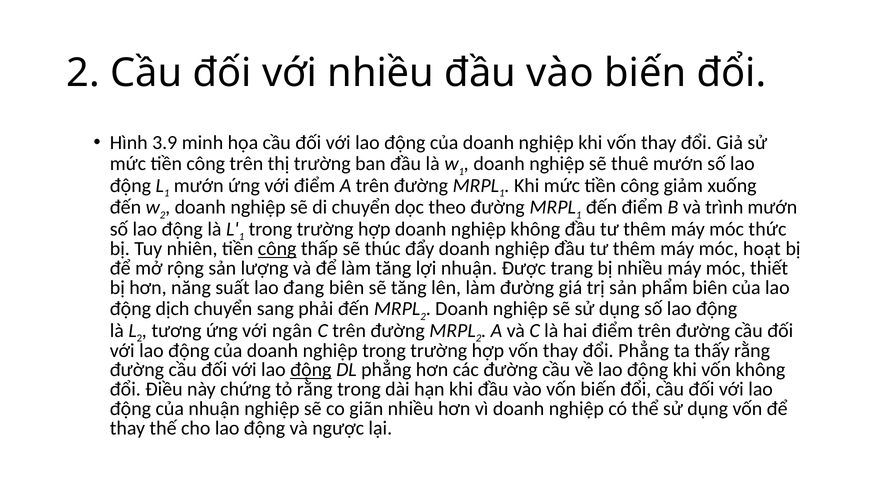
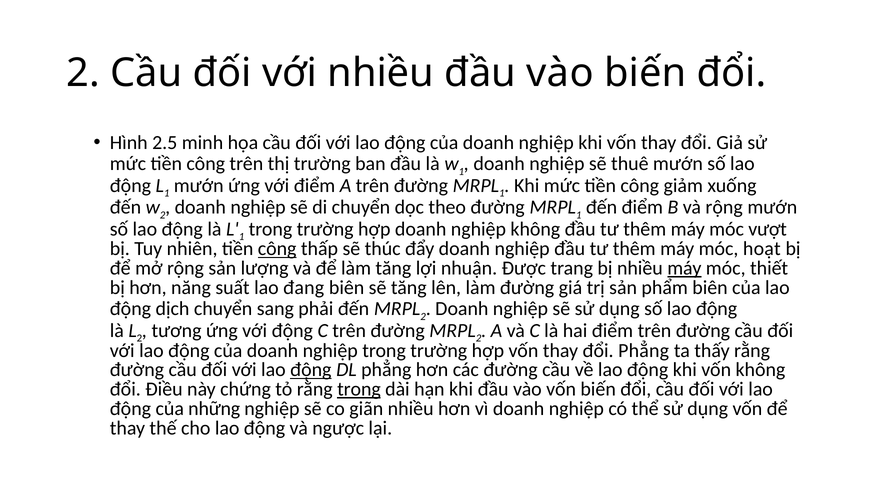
3.9: 3.9 -> 2.5
và trình: trình -> rộng
thức: thức -> vượt
máy at (684, 268) underline: none -> present
với ngân: ngân -> động
trong at (359, 389) underline: none -> present
của nhuận: nhuận -> những
